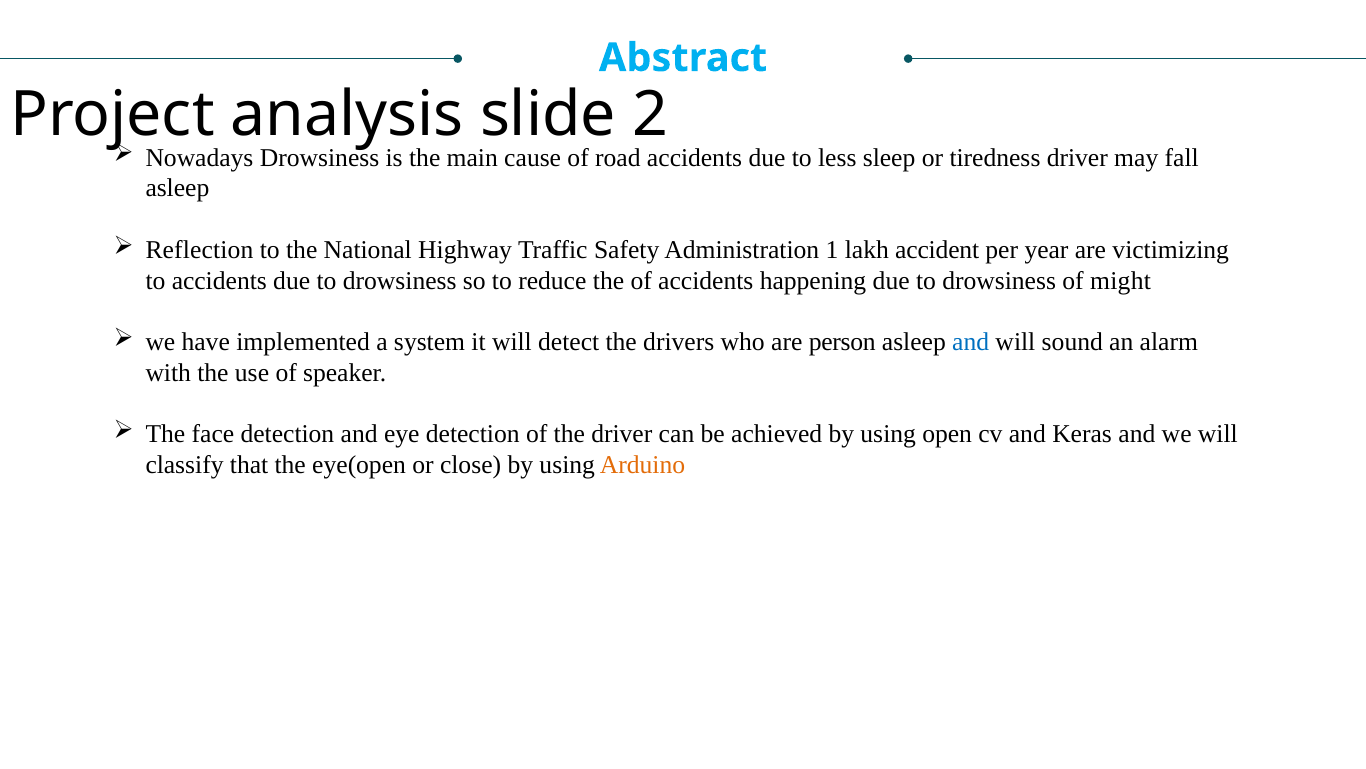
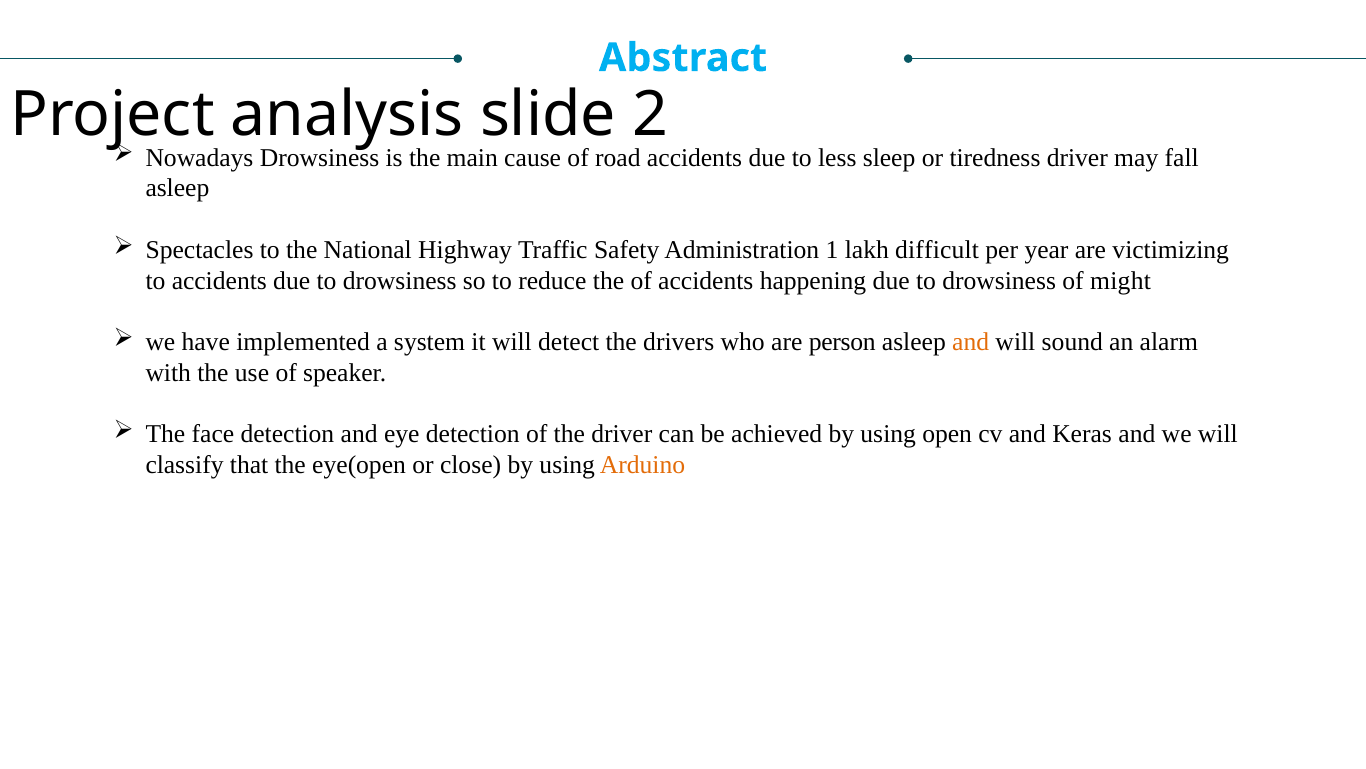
Reflection: Reflection -> Spectacles
accident: accident -> difficult
and at (971, 342) colour: blue -> orange
